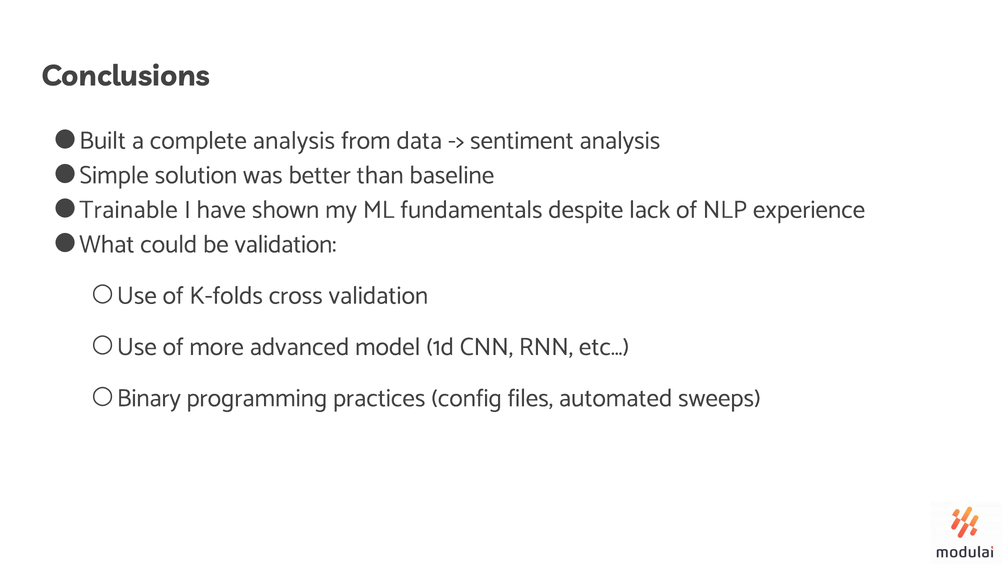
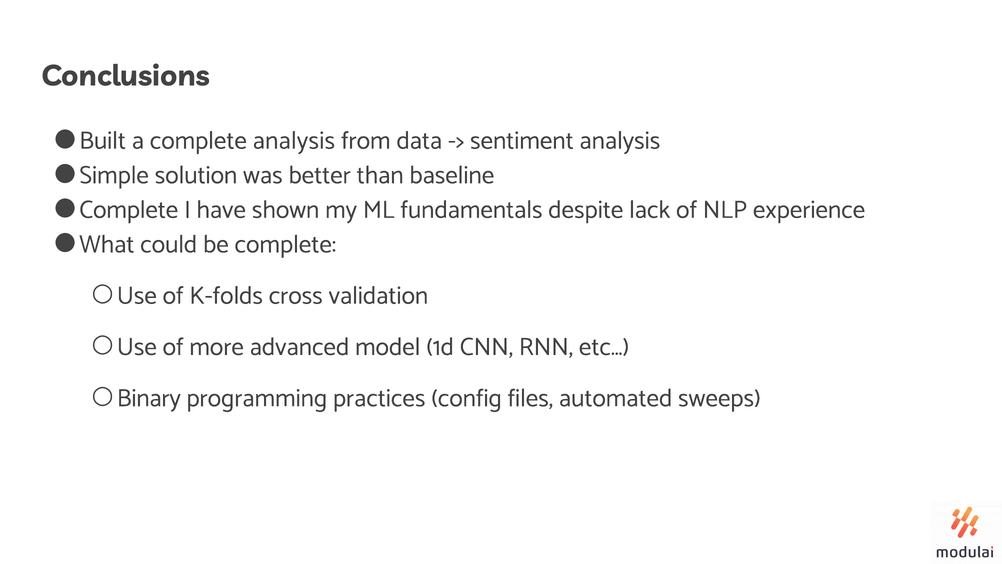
Trainable at (129, 209): Trainable -> Complete
be validation: validation -> complete
